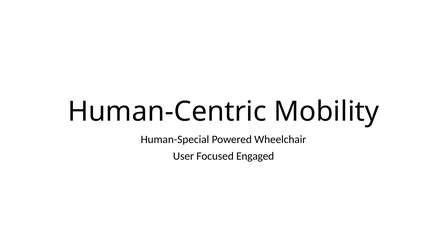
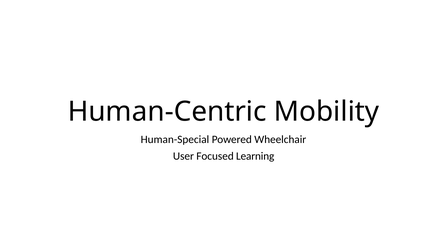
Engaged: Engaged -> Learning
